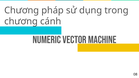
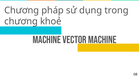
cánh: cánh -> khoẻ
Numeric at (47, 40): Numeric -> Machine
